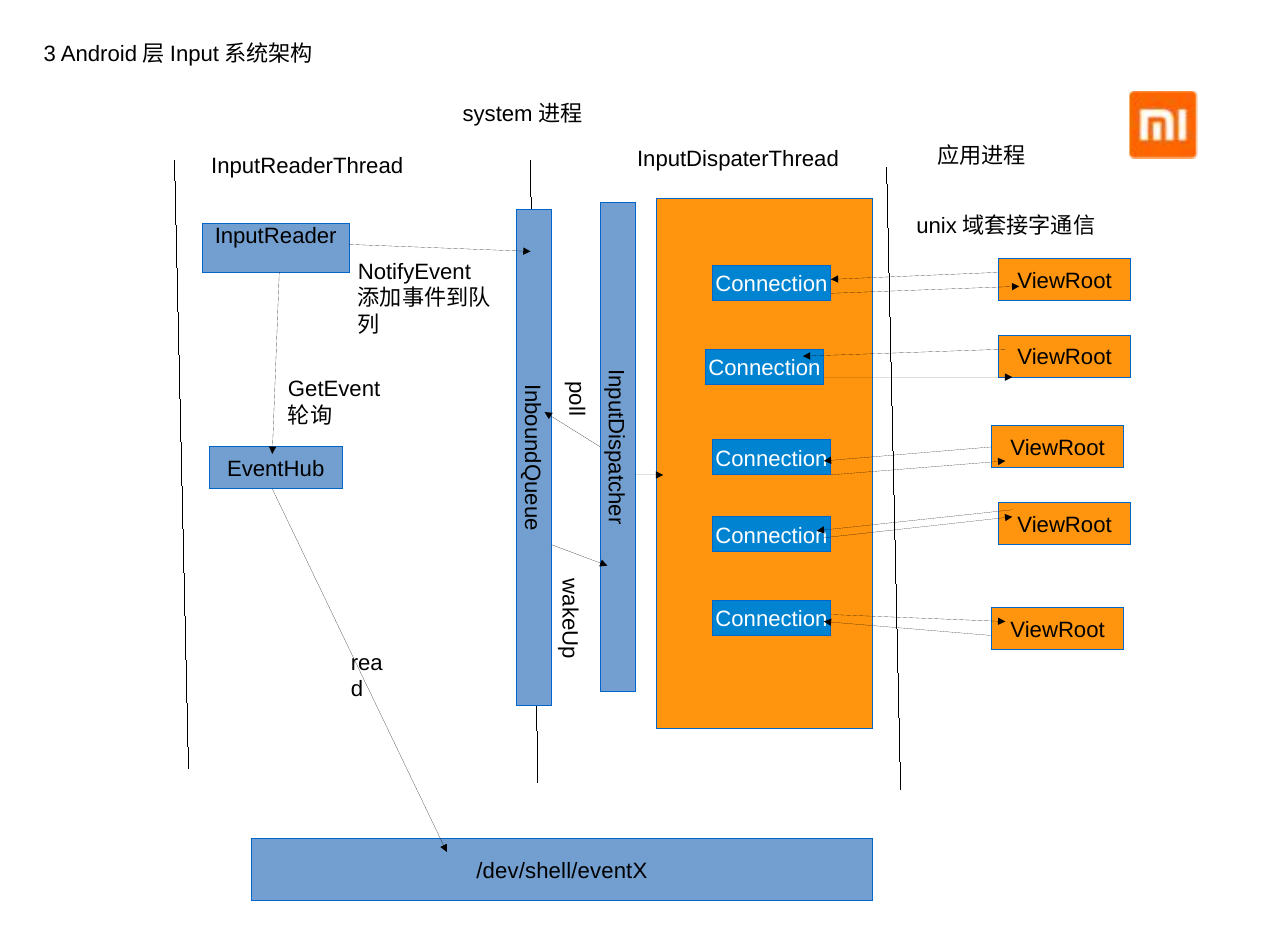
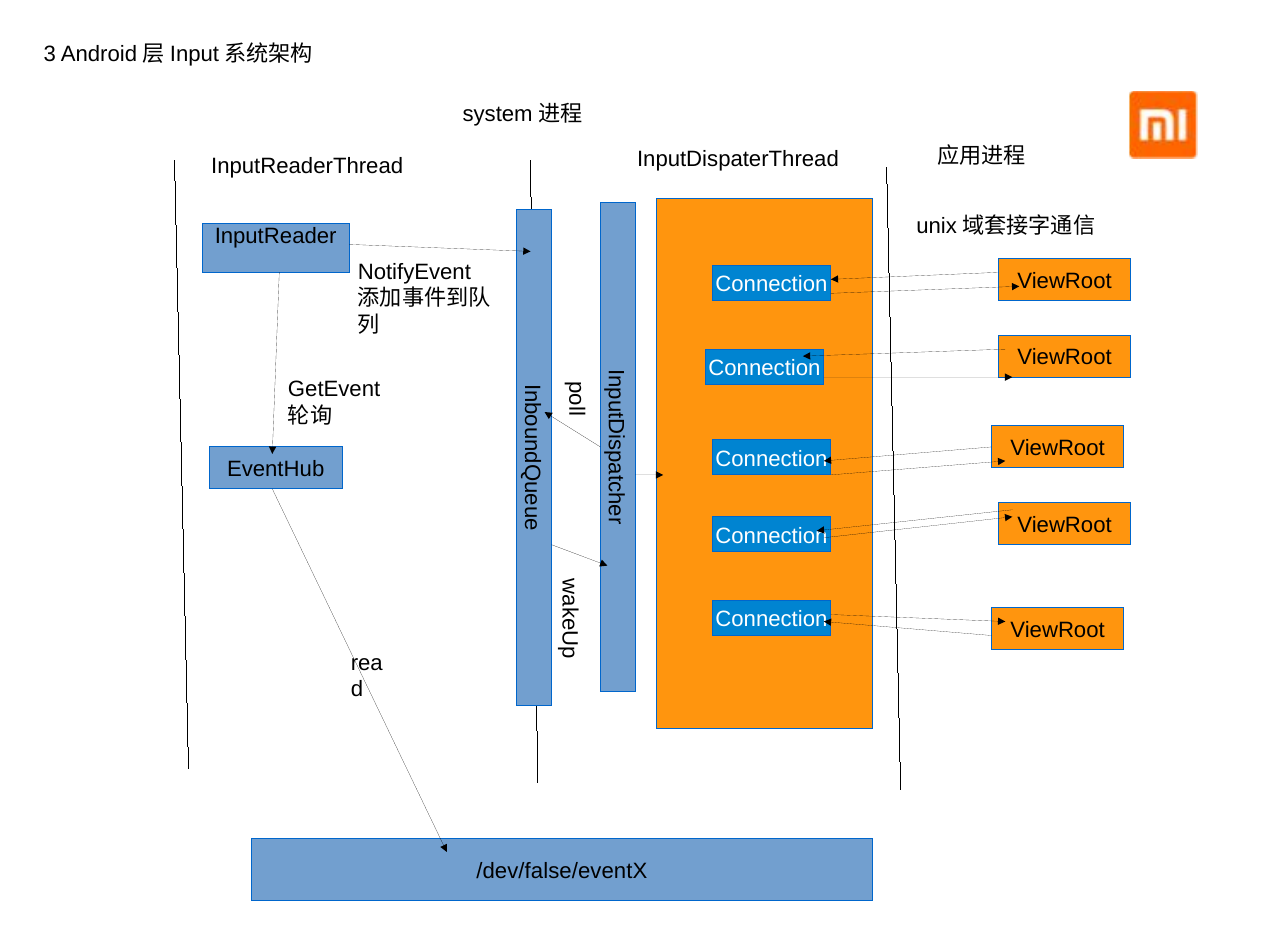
/dev/shell/eventX: /dev/shell/eventX -> /dev/false/eventX
